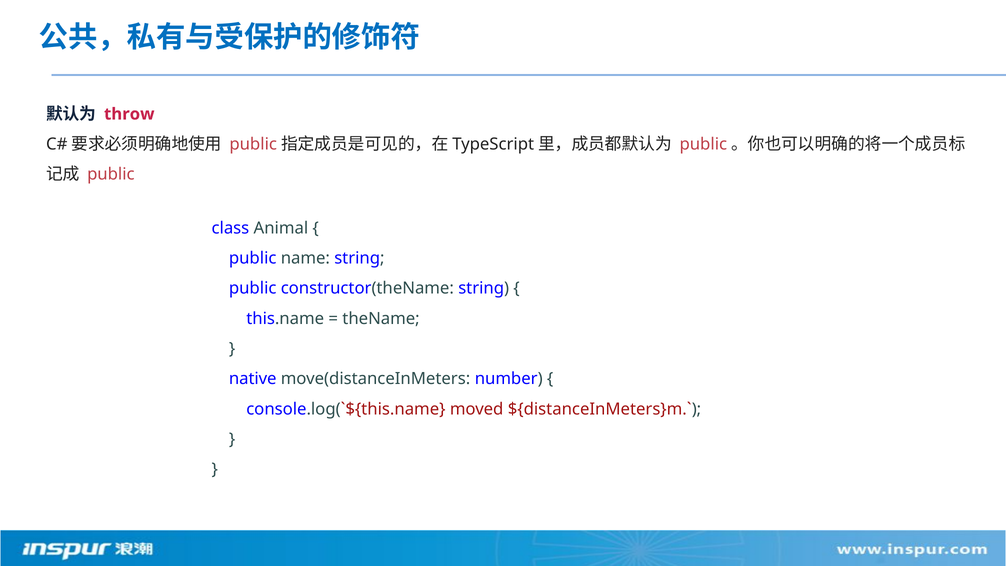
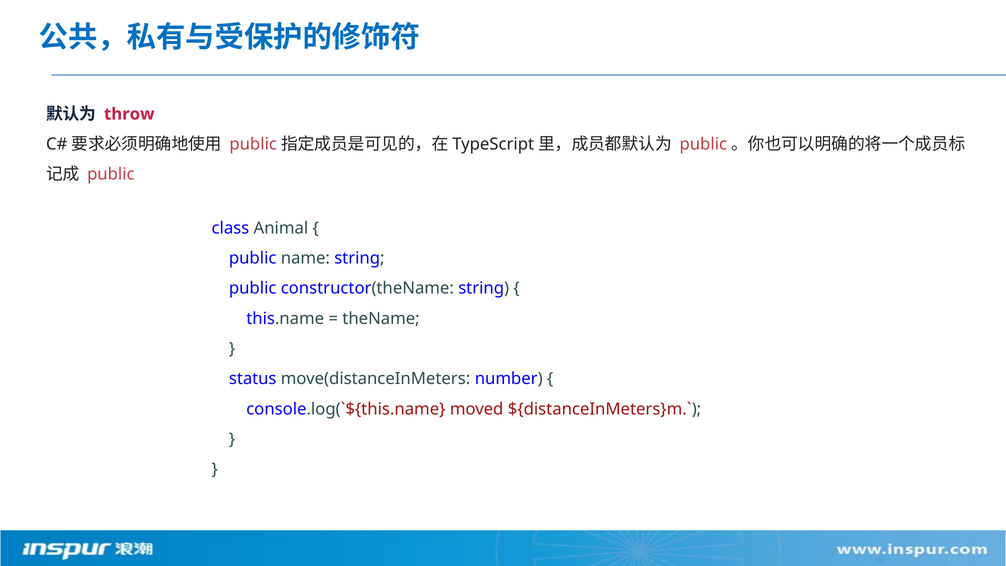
native: native -> status
